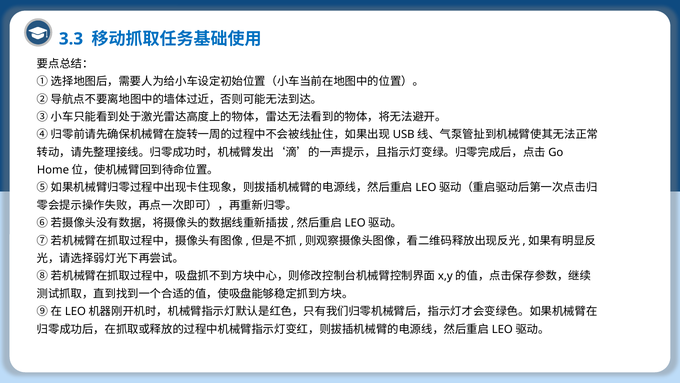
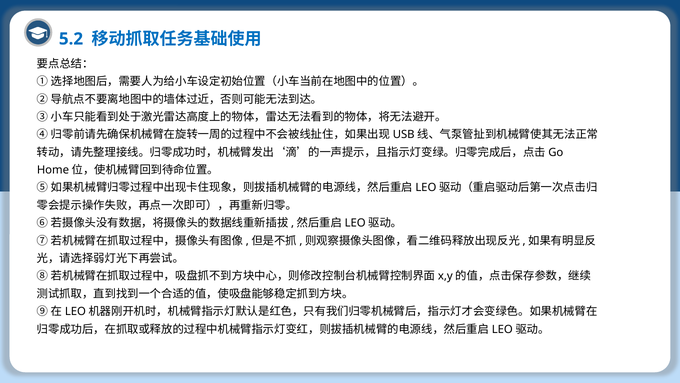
3.3: 3.3 -> 5.2
